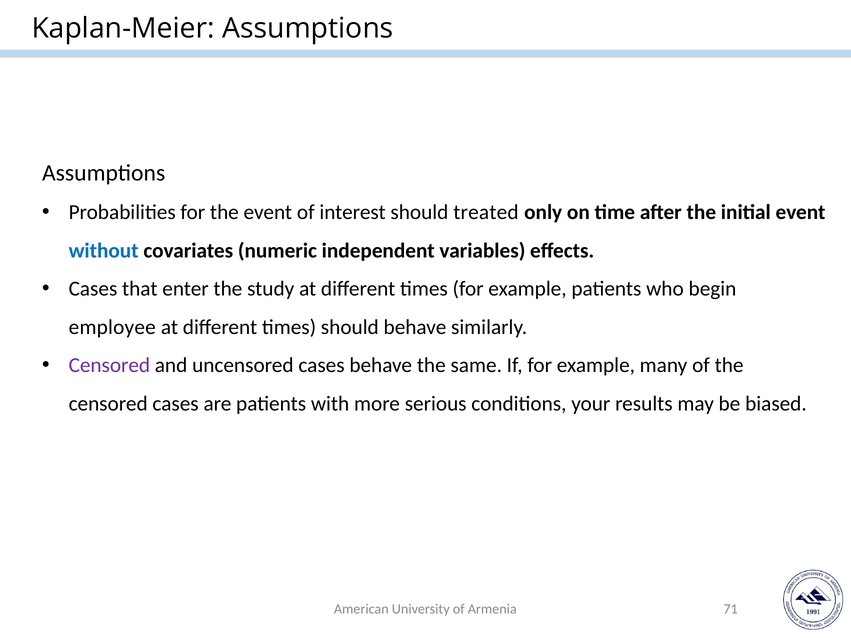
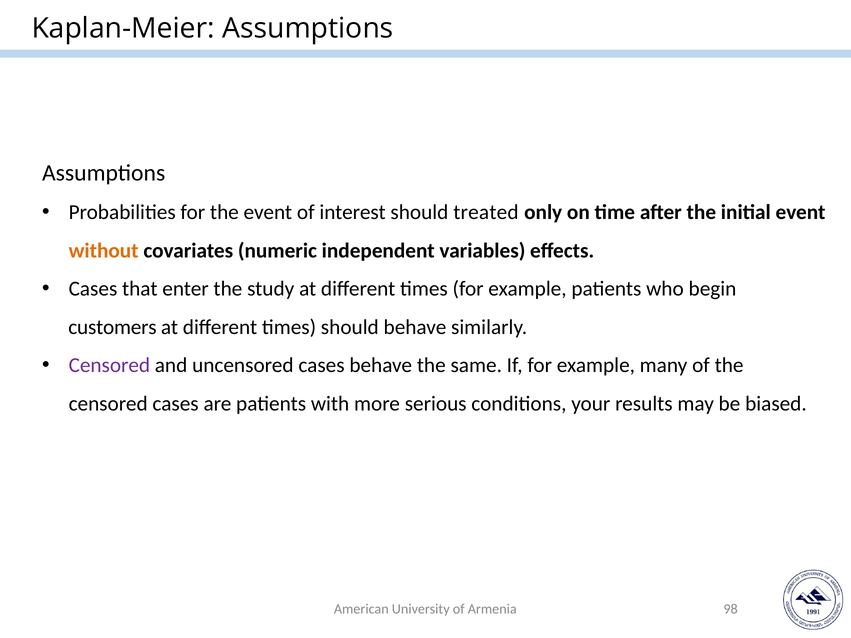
without colour: blue -> orange
employee: employee -> customers
71: 71 -> 98
